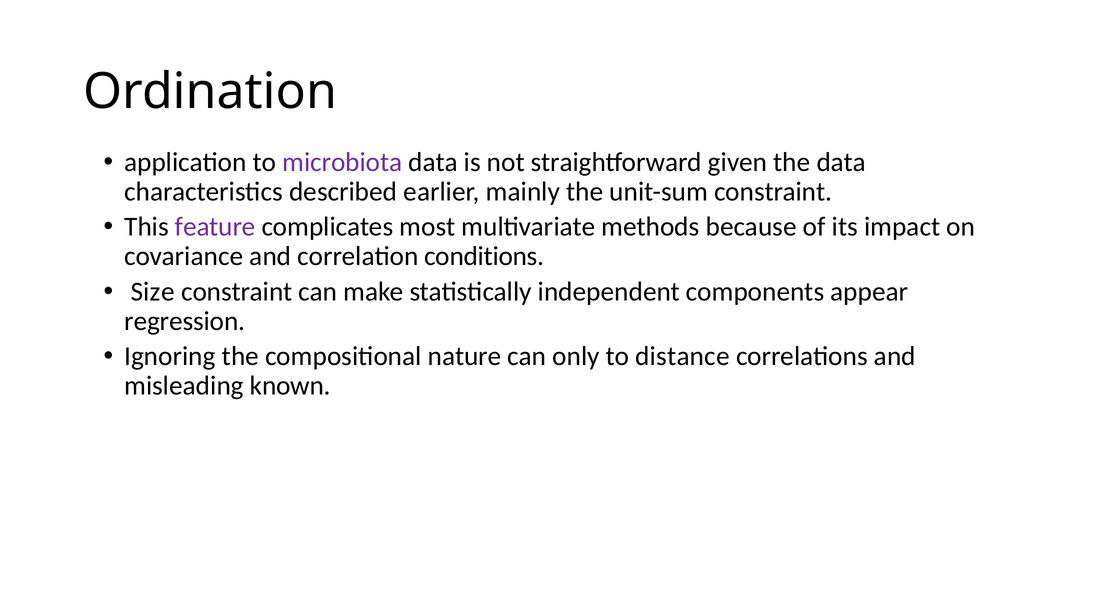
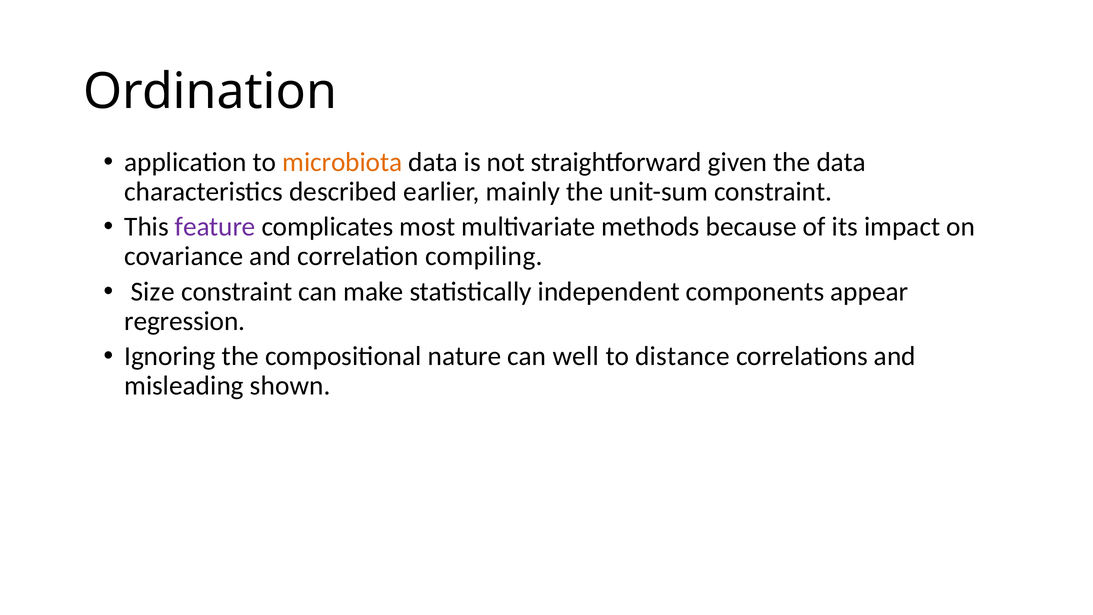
microbiota colour: purple -> orange
conditions: conditions -> compiling
only: only -> well
known: known -> shown
